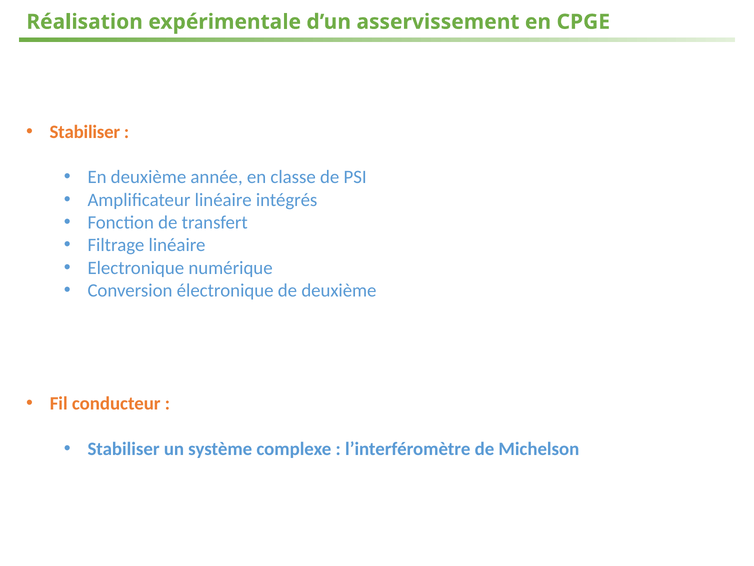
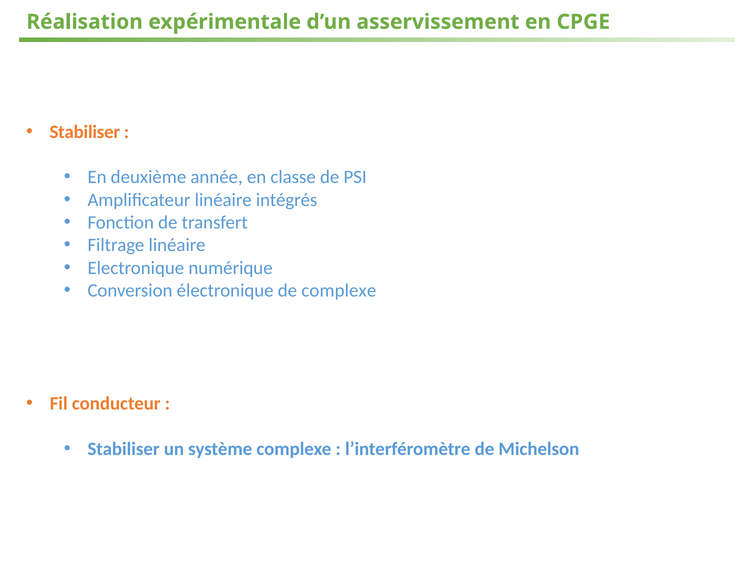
de deuxième: deuxième -> complexe
